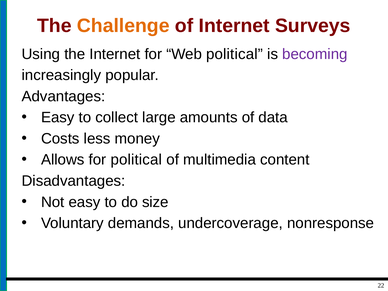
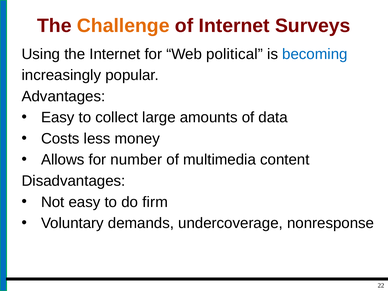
becoming colour: purple -> blue
for political: political -> number
size: size -> firm
